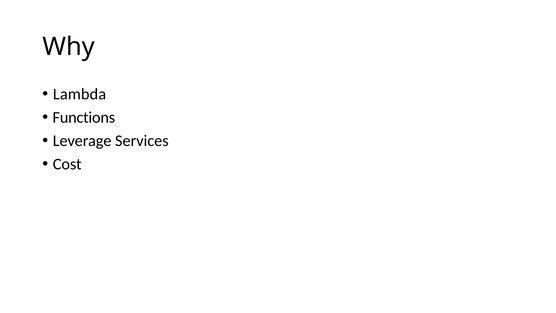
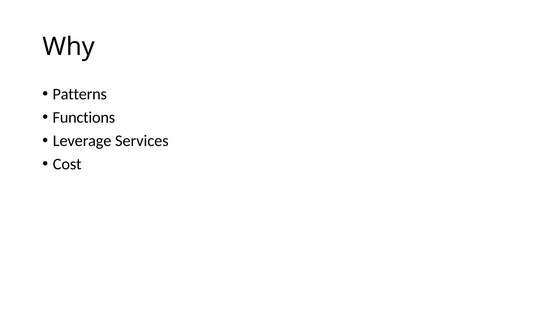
Lambda: Lambda -> Patterns
